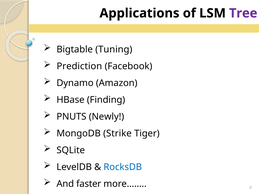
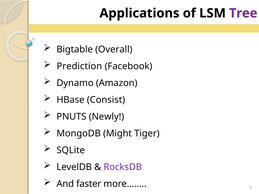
Tuning: Tuning -> Overall
Finding: Finding -> Consist
Strike: Strike -> Might
RocksDB colour: blue -> purple
